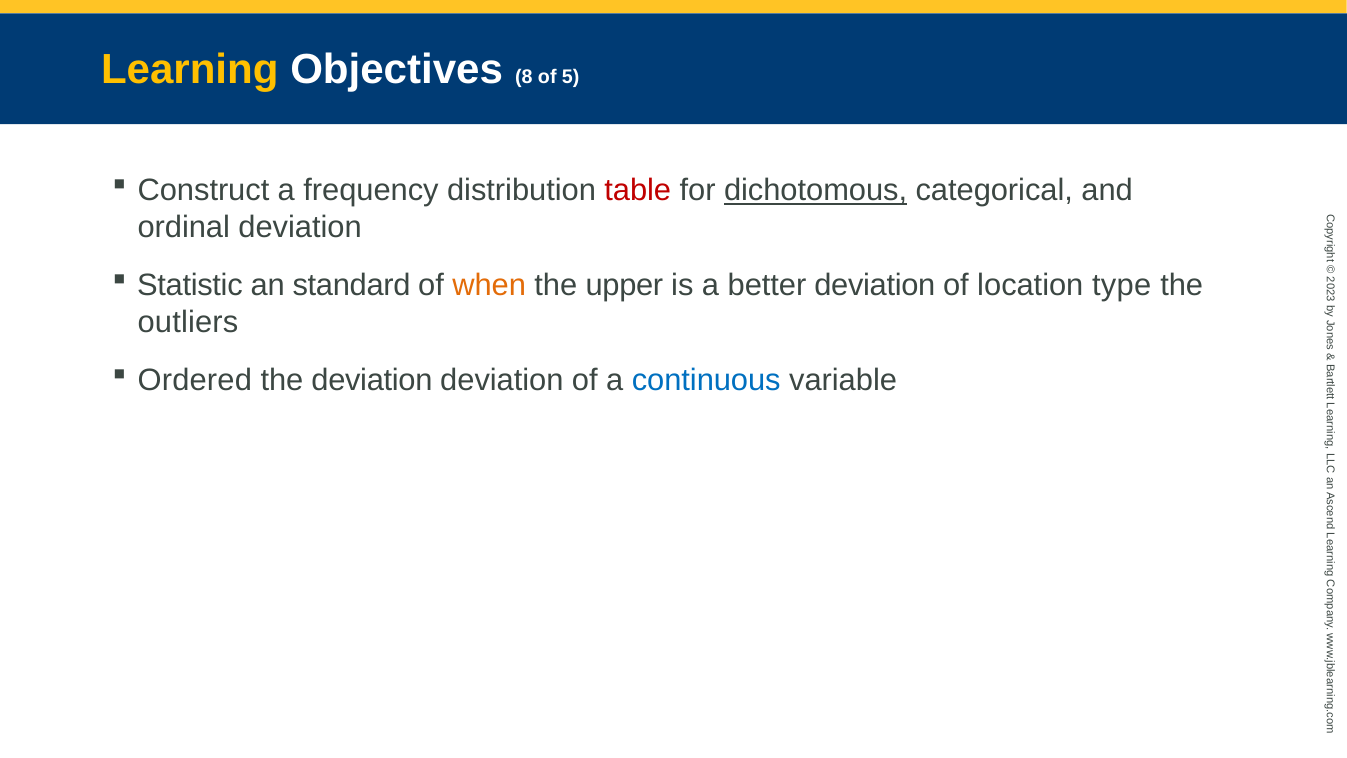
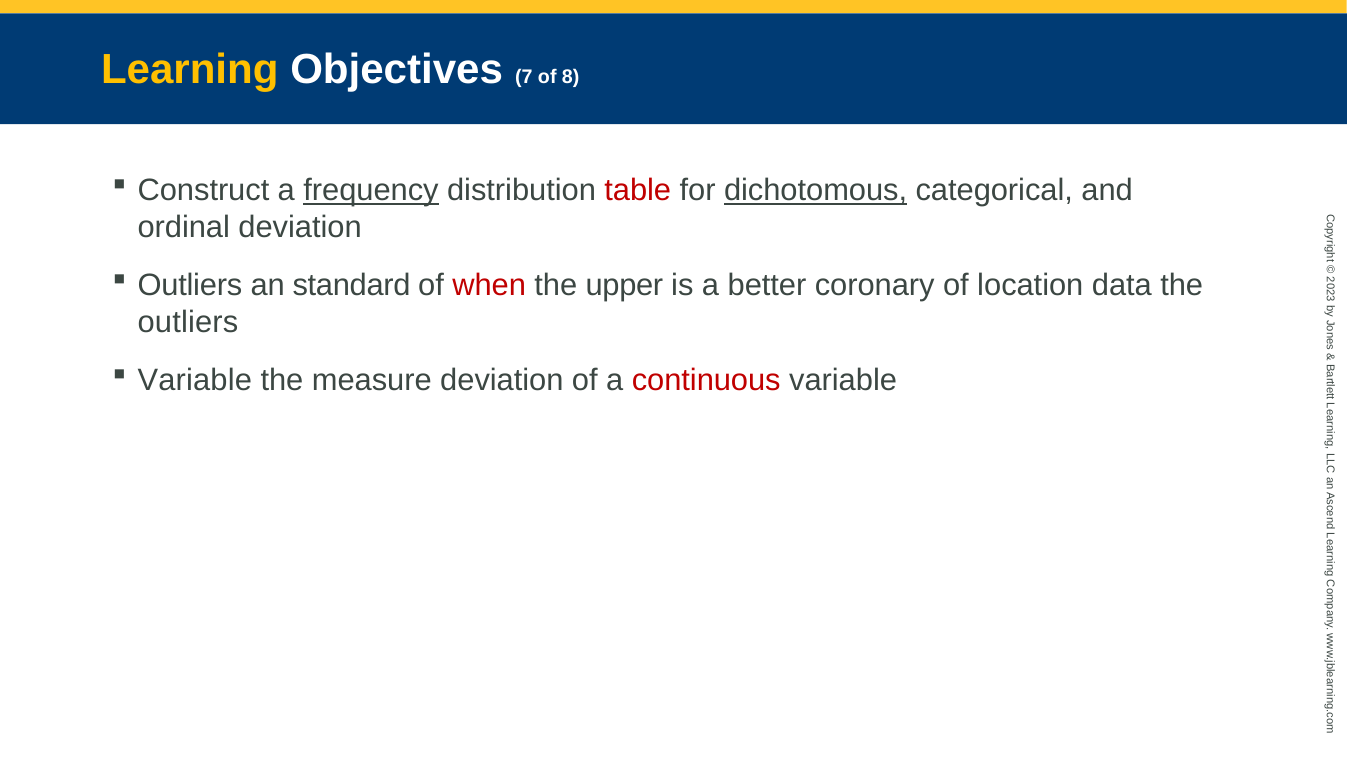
8: 8 -> 7
5: 5 -> 8
frequency underline: none -> present
Statistic at (190, 286): Statistic -> Outliers
when colour: orange -> red
better deviation: deviation -> coronary
type: type -> data
Ordered at (195, 381): Ordered -> Variable
the deviation: deviation -> measure
continuous colour: blue -> red
